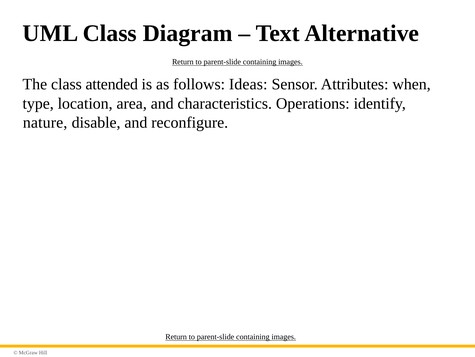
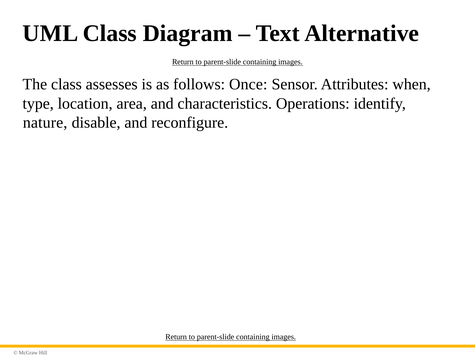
attended: attended -> assesses
Ideas: Ideas -> Once
